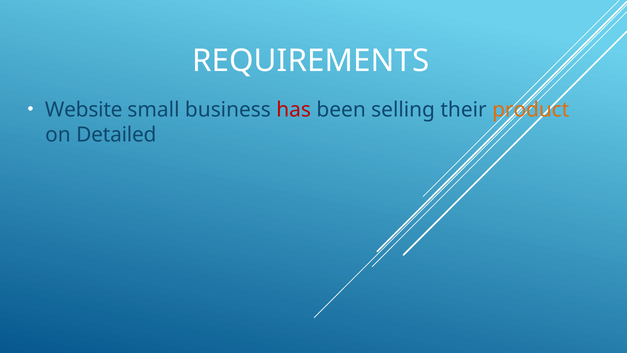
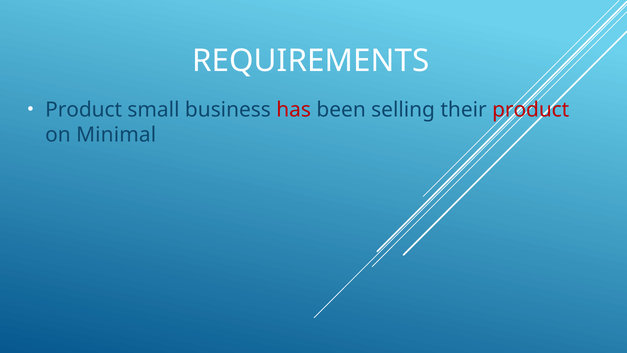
Website at (84, 110): Website -> Product
product at (531, 110) colour: orange -> red
Detailed: Detailed -> Minimal
